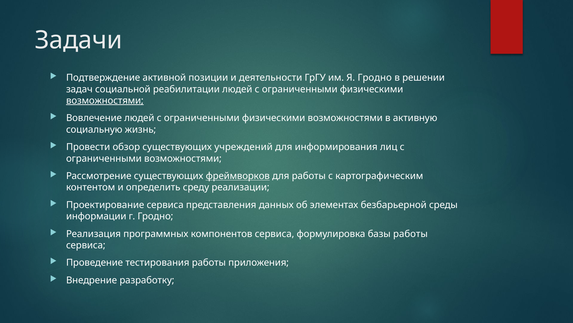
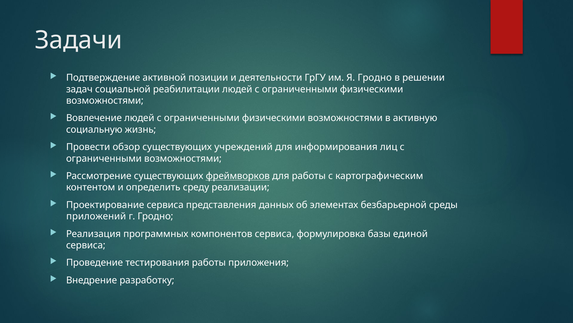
возможностями at (105, 100) underline: present -> none
информации: информации -> приложений
базы работы: работы -> единой
